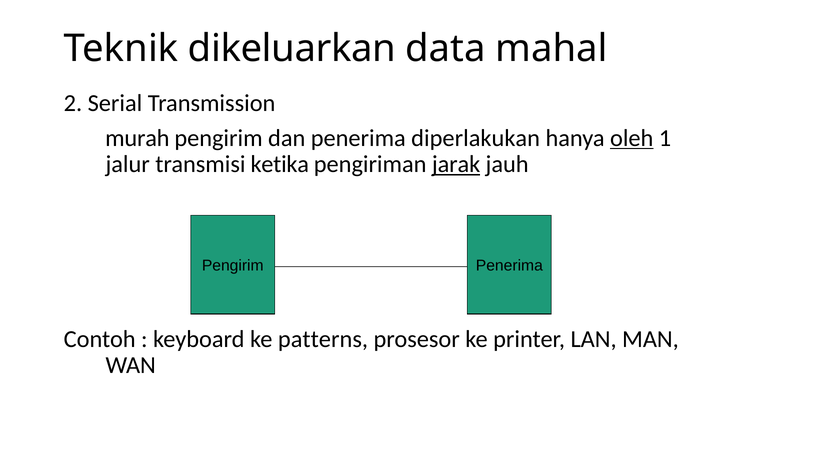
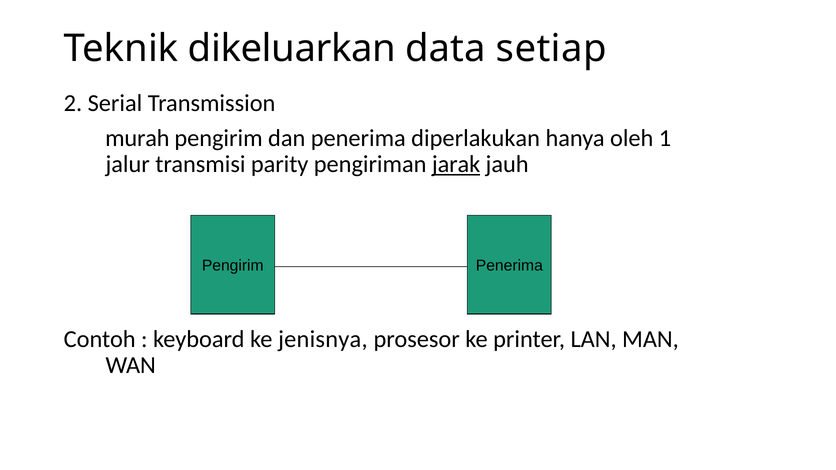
mahal: mahal -> setiap
oleh underline: present -> none
ketika: ketika -> parity
patterns: patterns -> jenisnya
